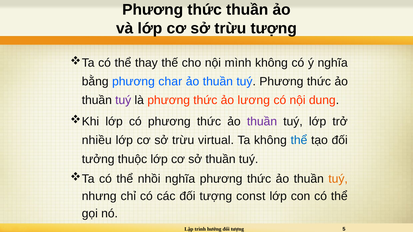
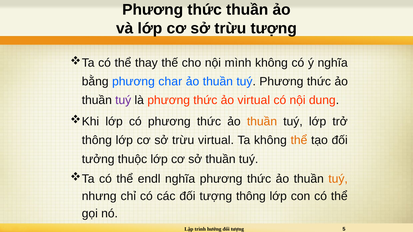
ảo lương: lương -> virtual
thuần at (262, 122) colour: purple -> orange
nhiều at (97, 141): nhiều -> thông
thể at (299, 141) colour: blue -> orange
nhồi: nhồi -> endl
tượng const: const -> thông
